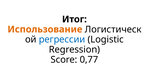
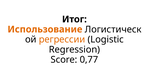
регрессии colour: blue -> orange
